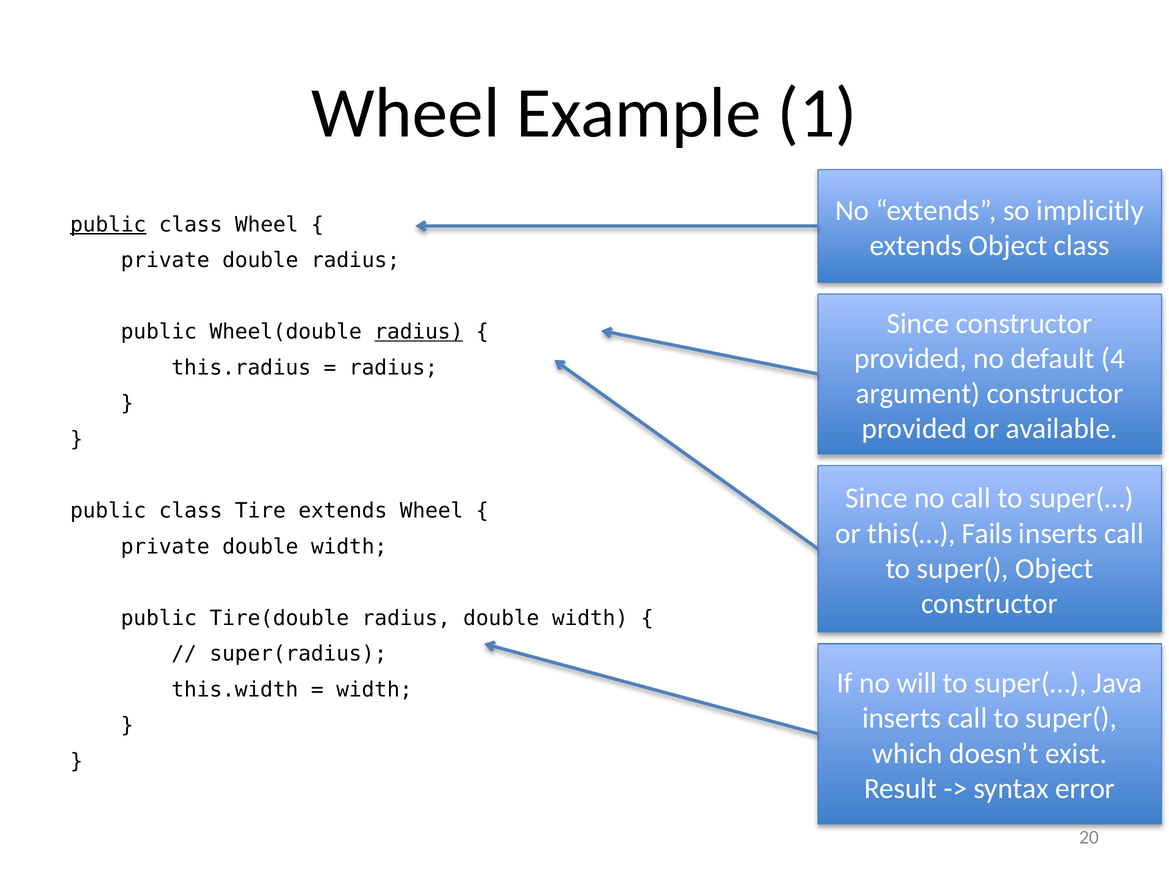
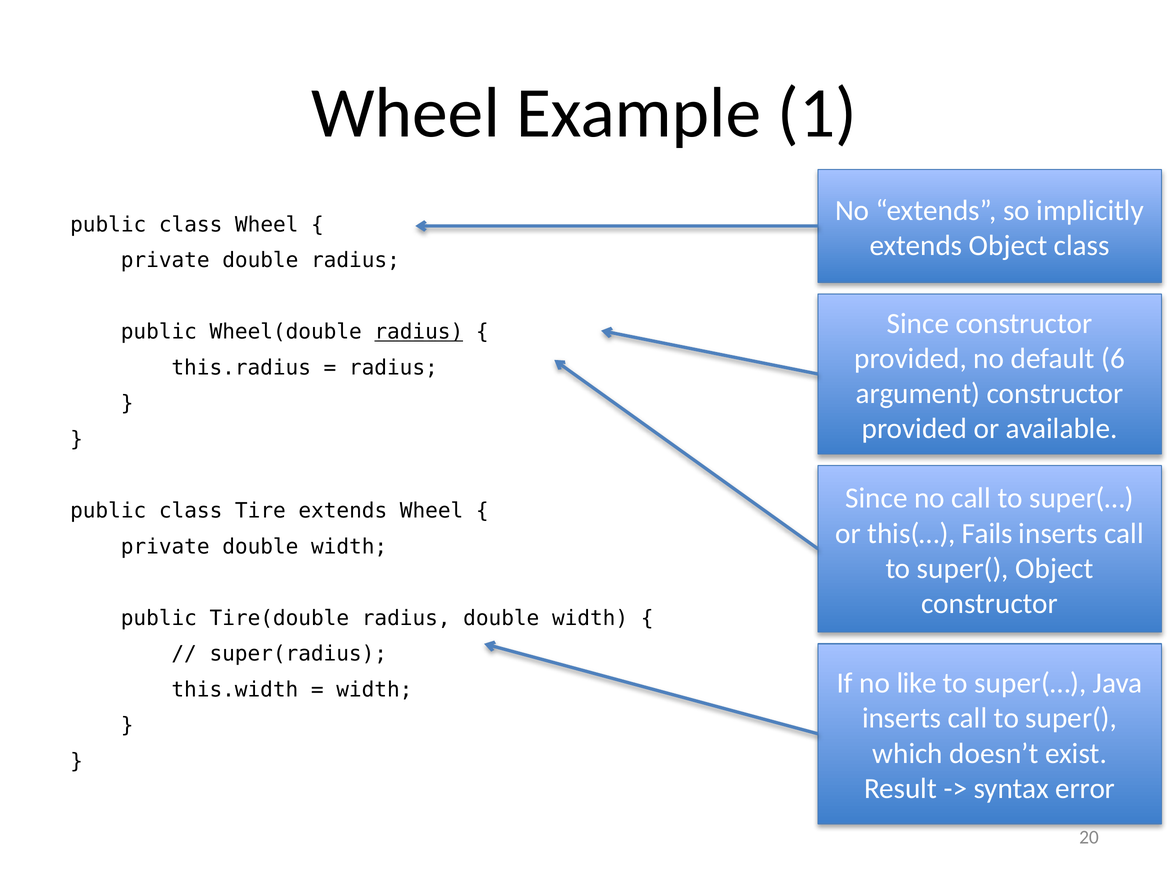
public at (108, 225) underline: present -> none
4: 4 -> 6
will: will -> like
